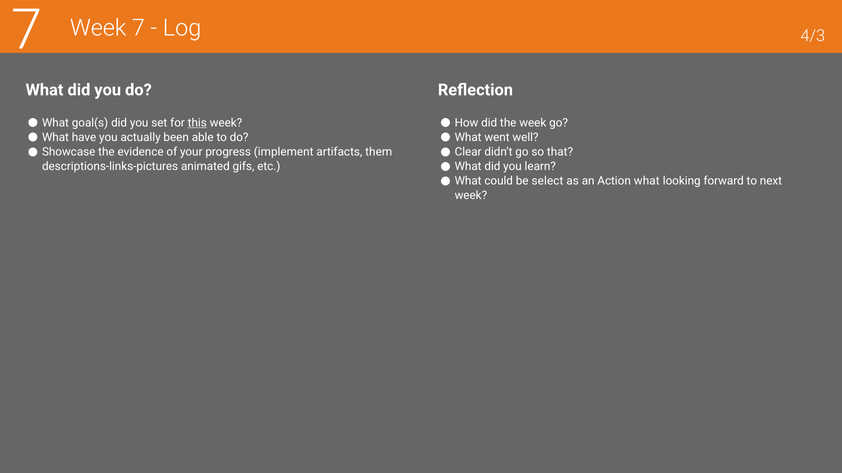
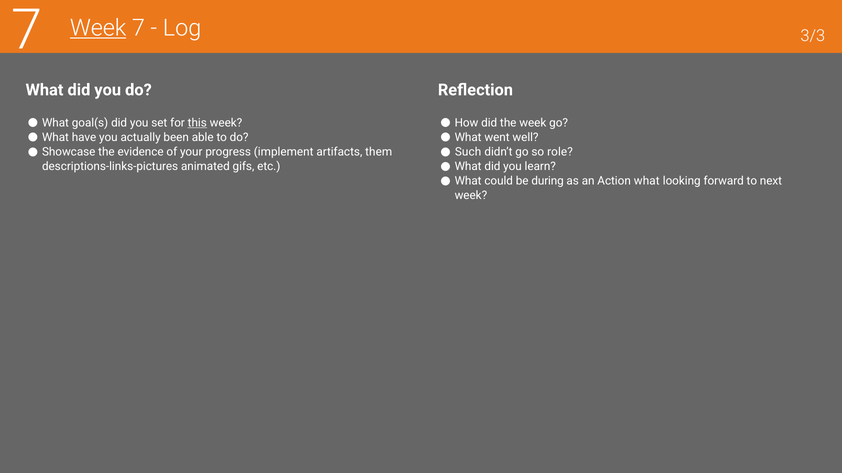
Week at (98, 28) underline: none -> present
4/3: 4/3 -> 3/3
Clear: Clear -> Such
that: that -> role
select: select -> during
